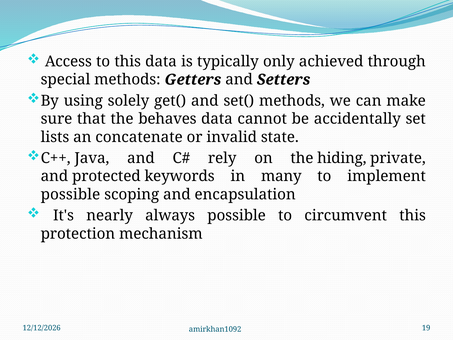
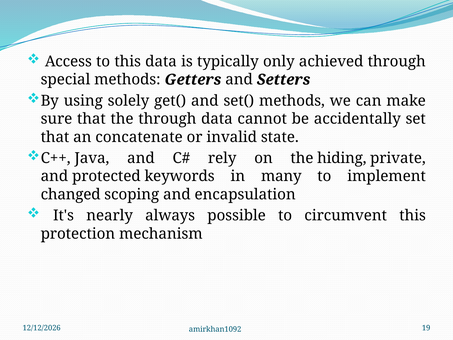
the behaves: behaves -> through
lists at (55, 137): lists -> that
possible at (70, 194): possible -> changed
